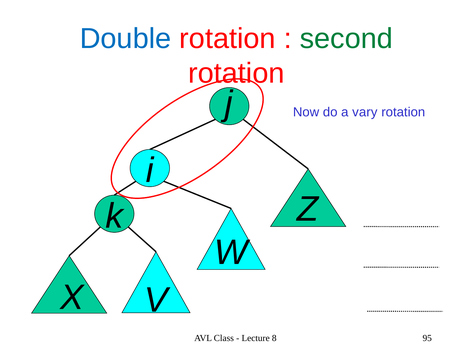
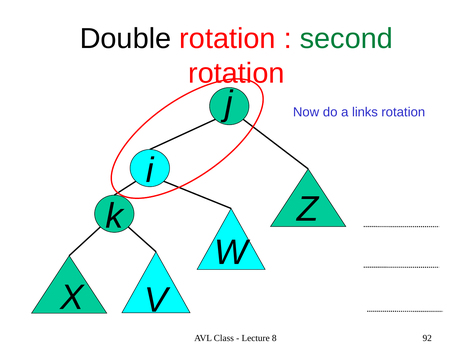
Double colour: blue -> black
vary: vary -> links
95: 95 -> 92
